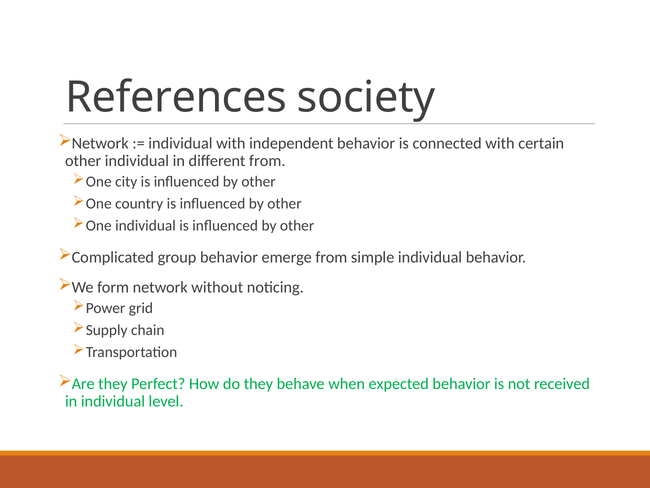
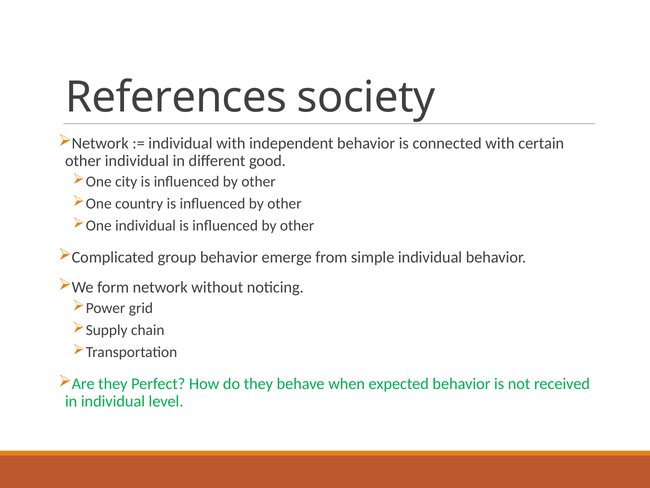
different from: from -> good
